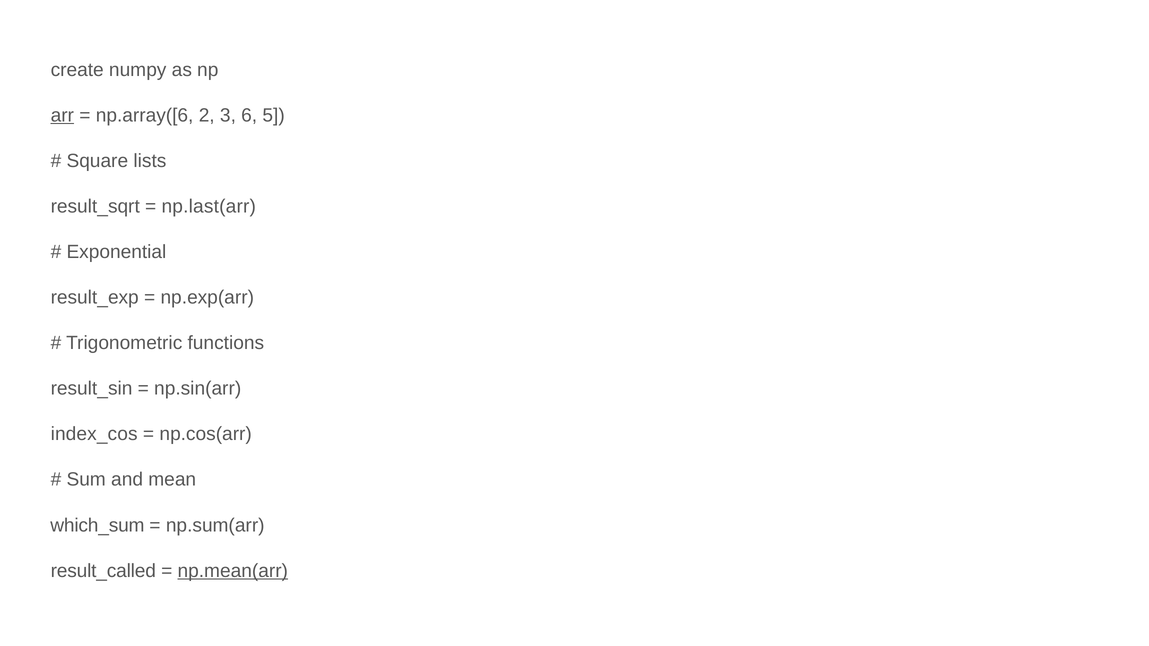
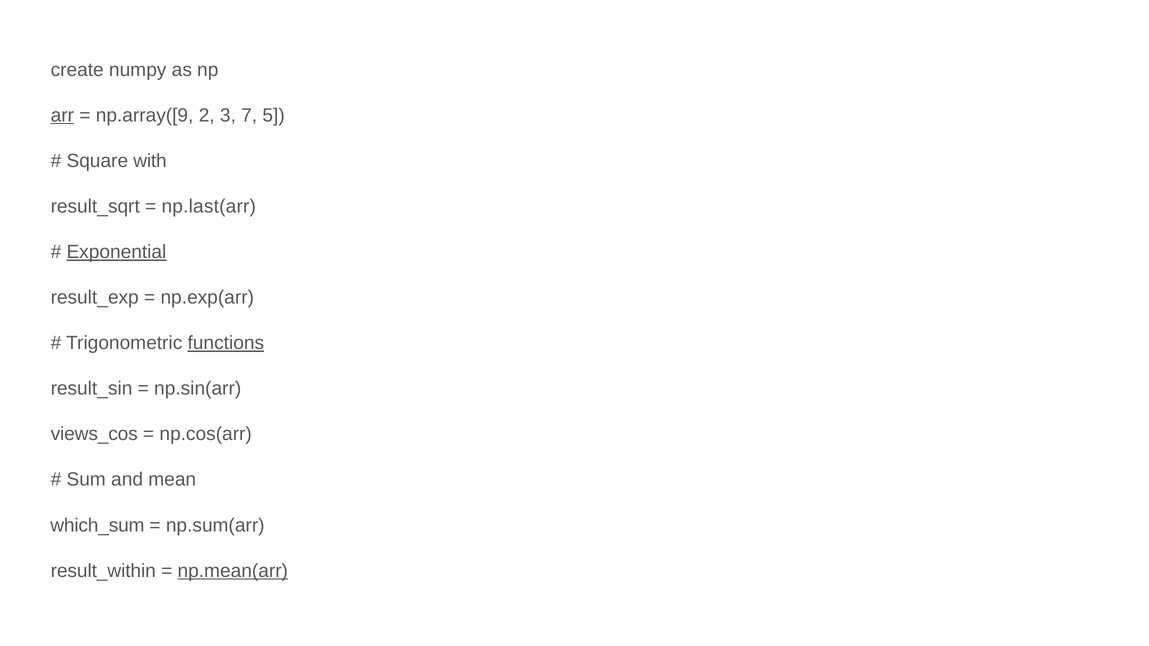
np.array([6: np.array([6 -> np.array([9
6: 6 -> 7
lists: lists -> with
Exponential underline: none -> present
functions underline: none -> present
index_cos: index_cos -> views_cos
result_called: result_called -> result_within
